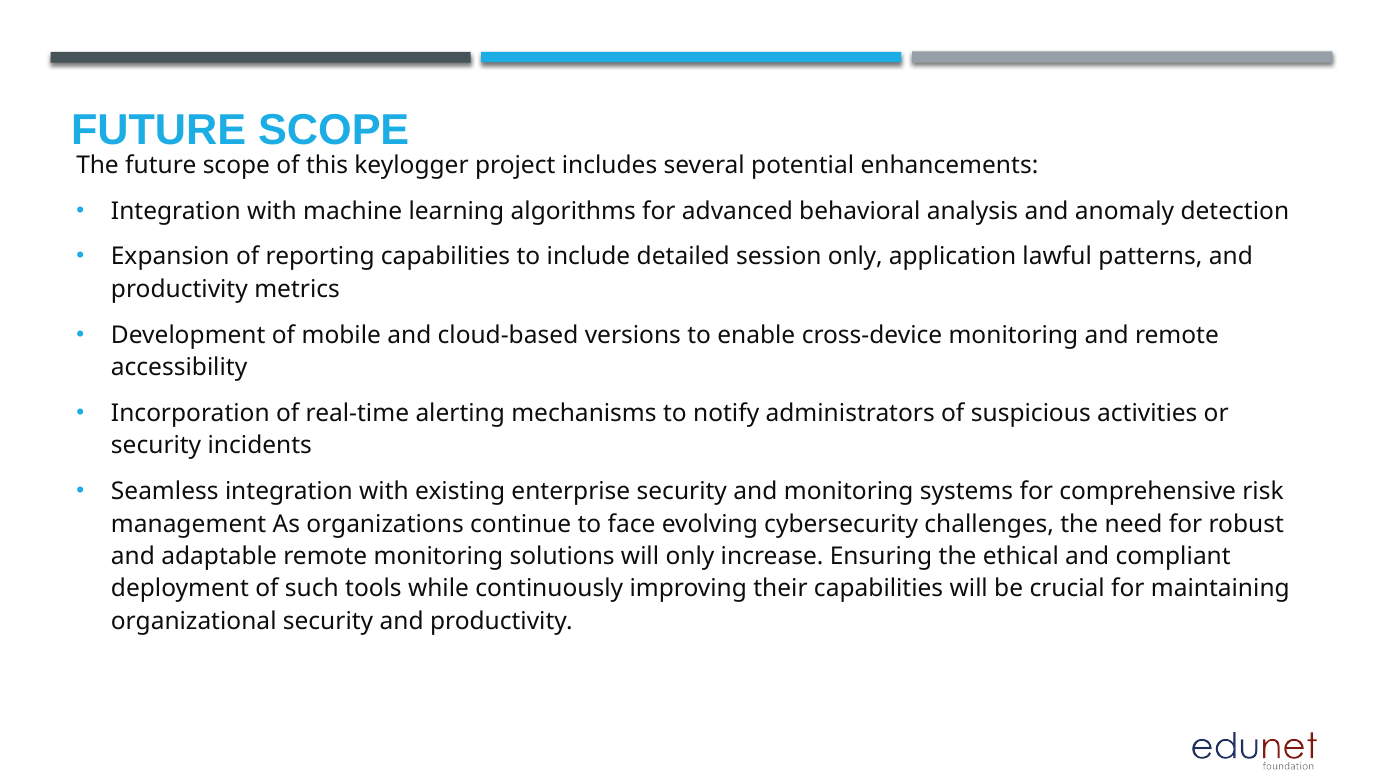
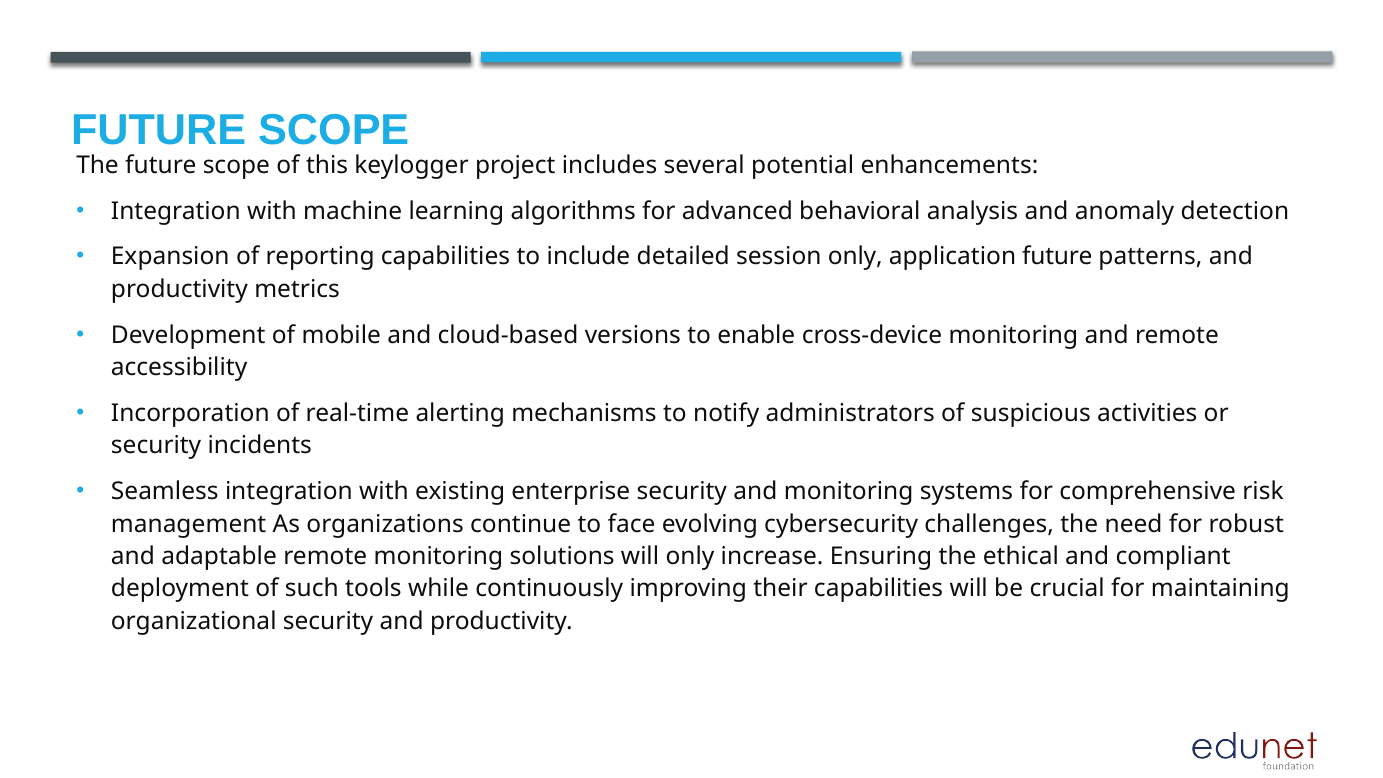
application lawful: lawful -> future
